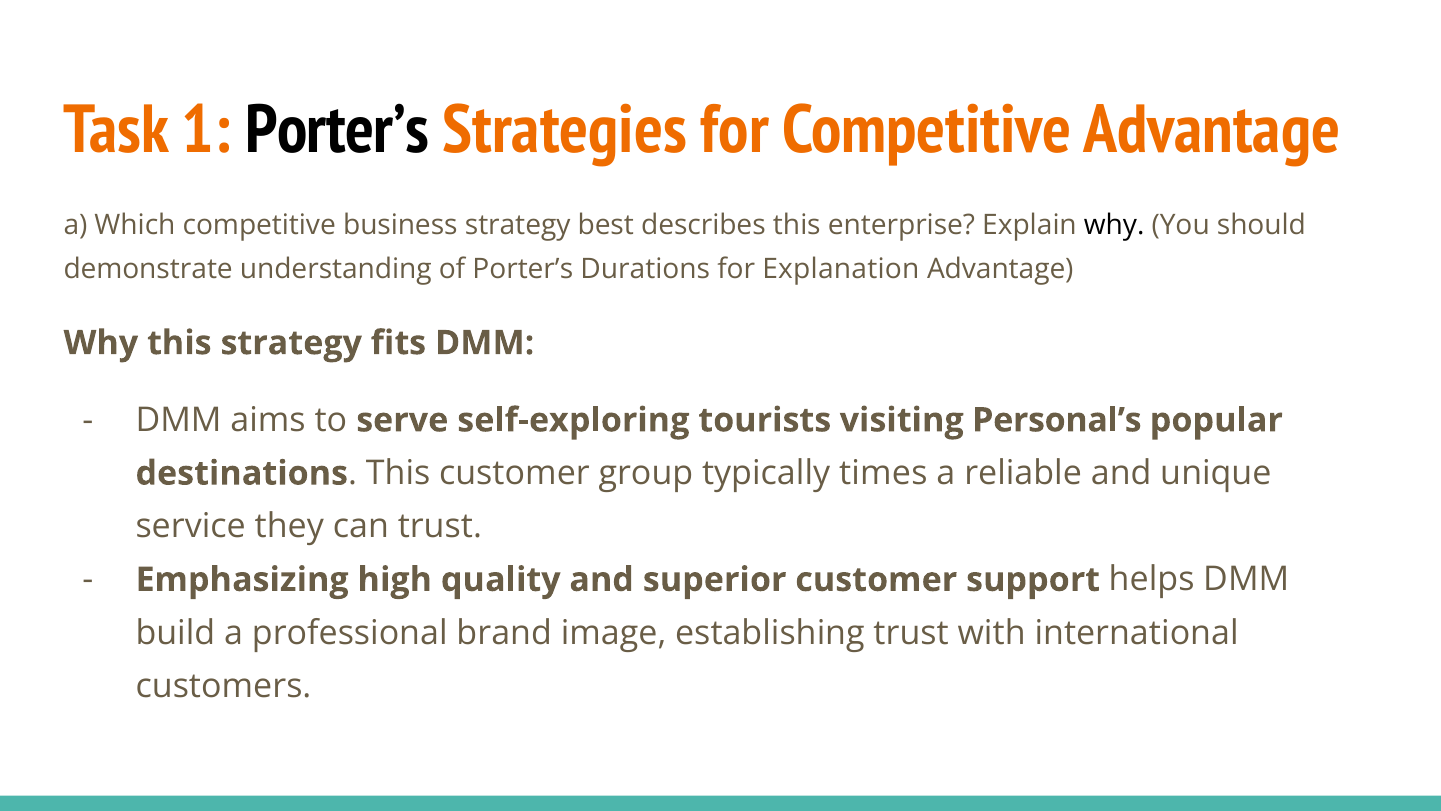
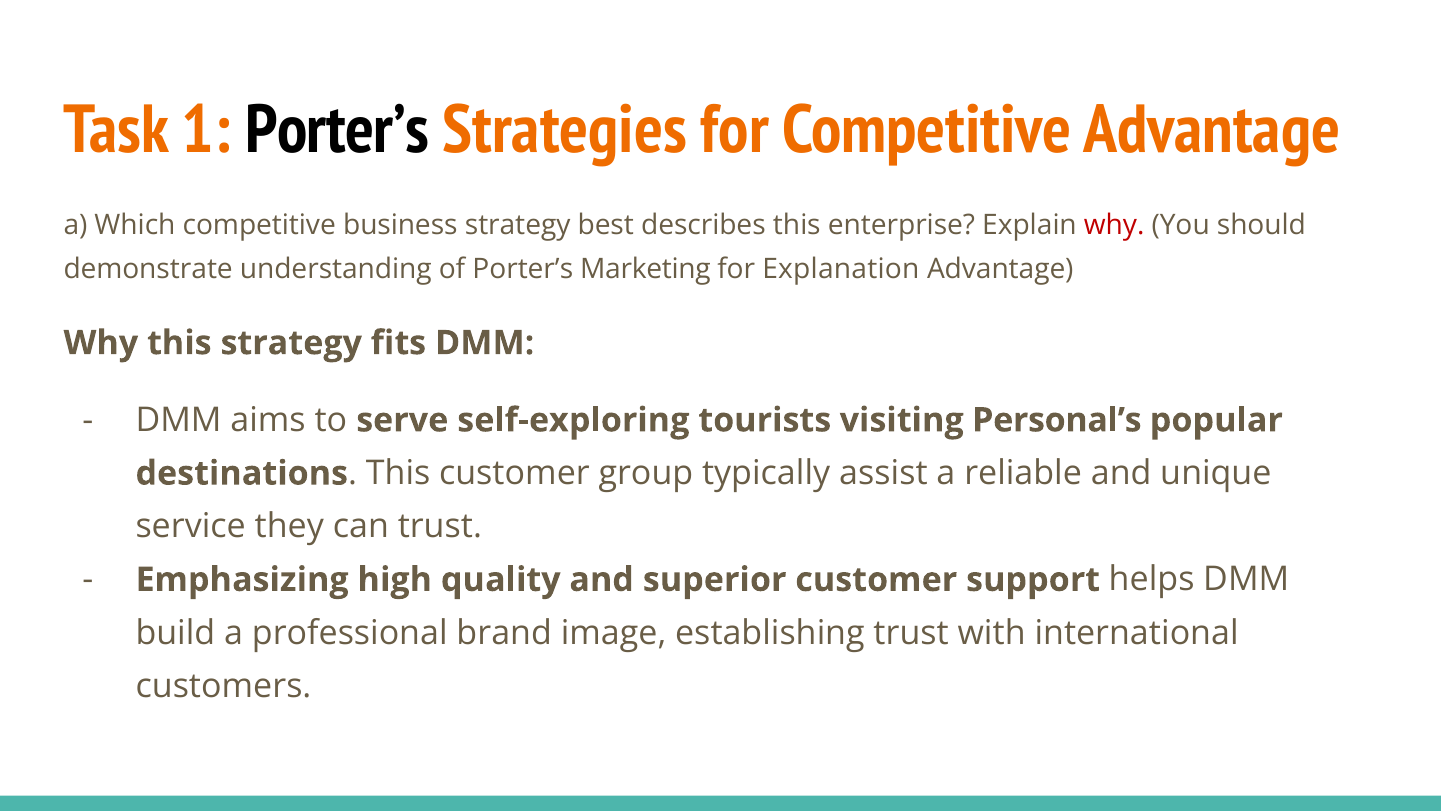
why at (1114, 225) colour: black -> red
Durations: Durations -> Marketing
times: times -> assist
